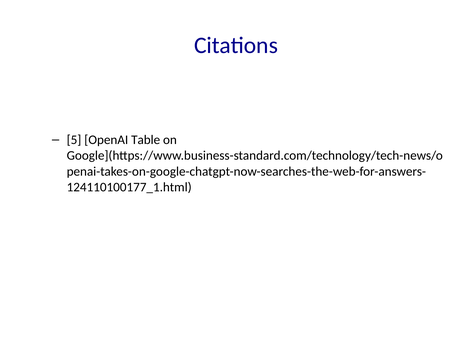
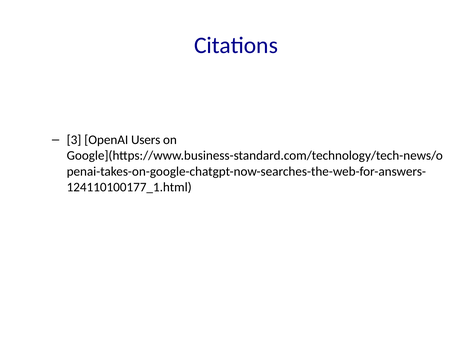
5: 5 -> 3
Table: Table -> Users
